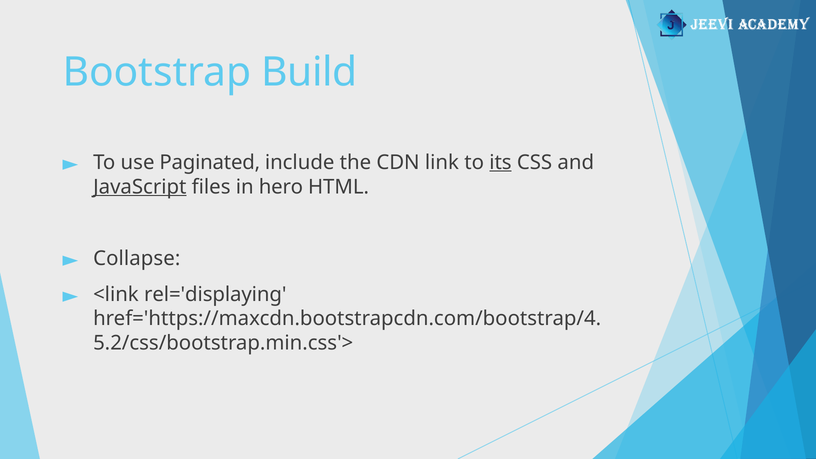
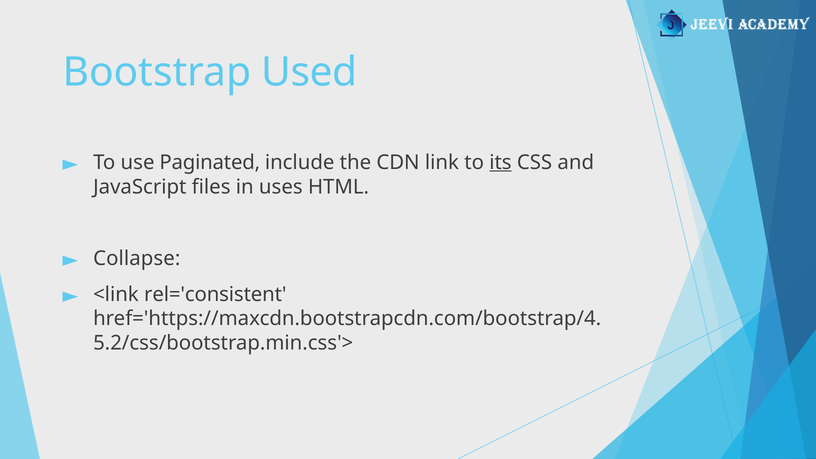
Build: Build -> Used
JavaScript underline: present -> none
hero: hero -> uses
rel='displaying: rel='displaying -> rel='consistent
